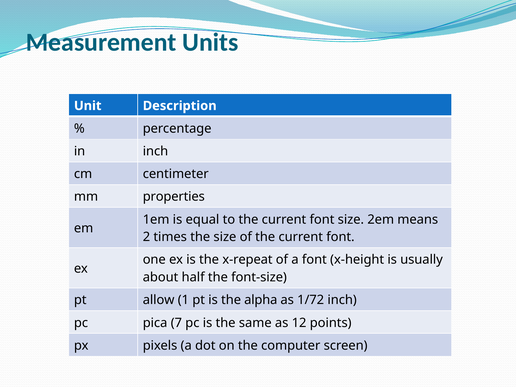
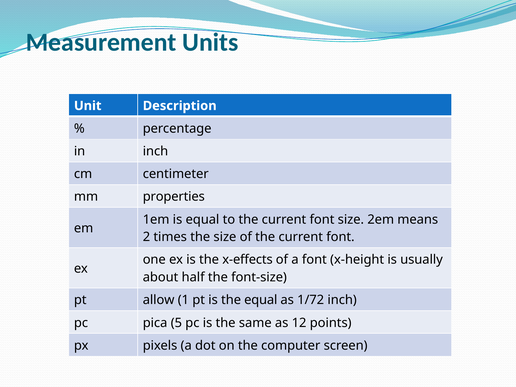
x-repeat: x-repeat -> x-effects
the alpha: alpha -> equal
7: 7 -> 5
